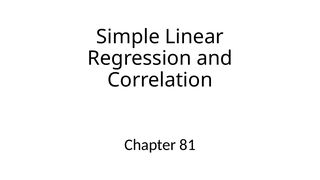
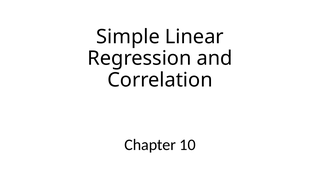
81: 81 -> 10
